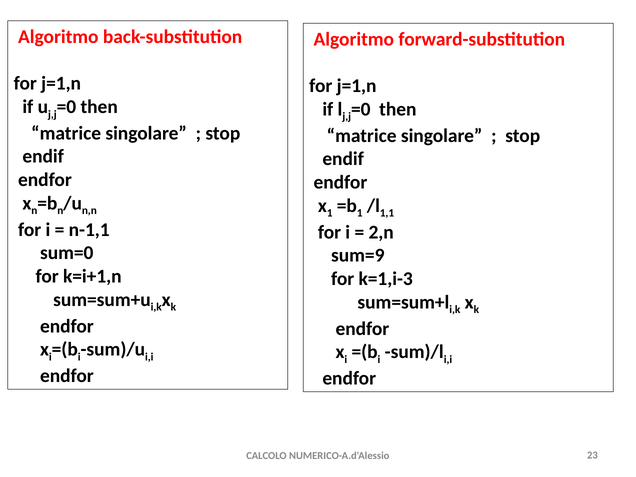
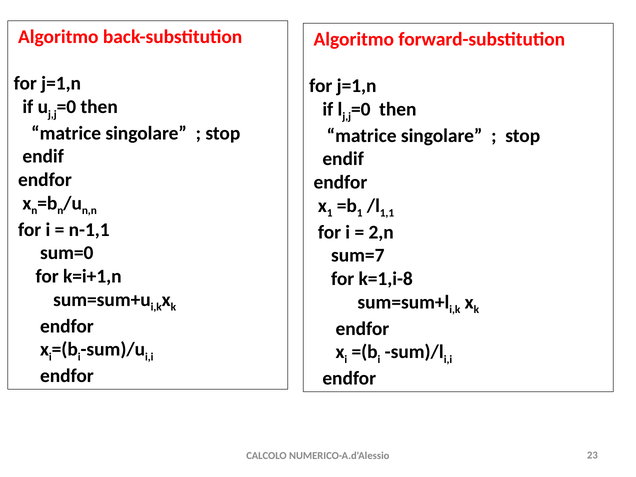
sum=9: sum=9 -> sum=7
k=1,i-3: k=1,i-3 -> k=1,i-8
